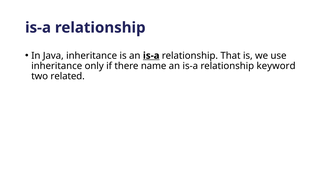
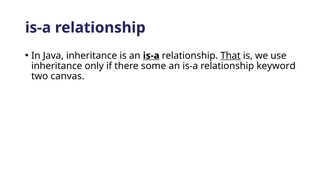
That underline: none -> present
name: name -> some
related: related -> canvas
